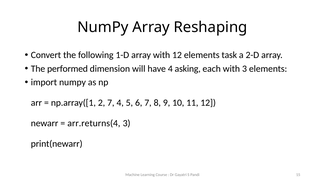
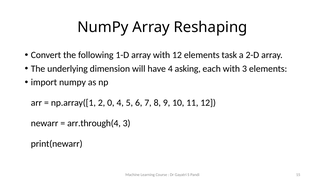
performed: performed -> underlying
2 7: 7 -> 0
arr.returns(4: arr.returns(4 -> arr.through(4
